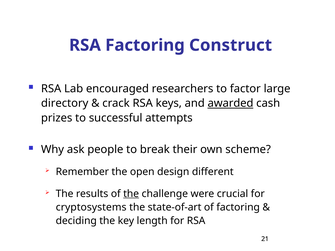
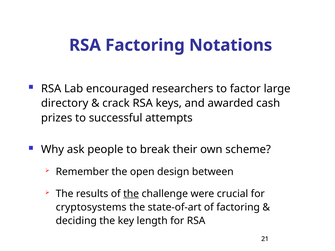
Construct: Construct -> Notations
awarded underline: present -> none
different: different -> between
